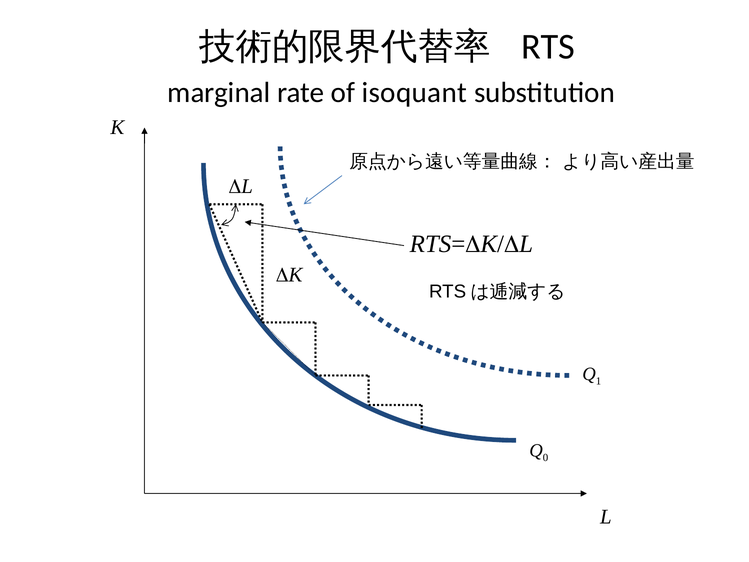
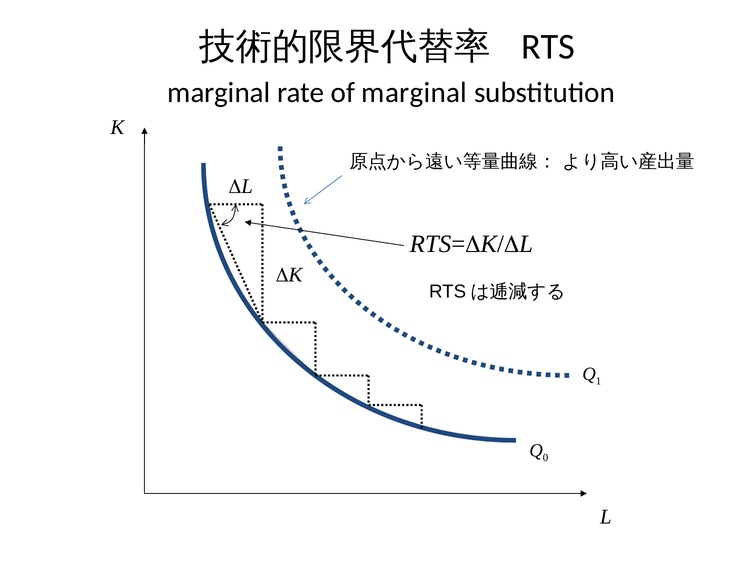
of isoquant: isoquant -> marginal
